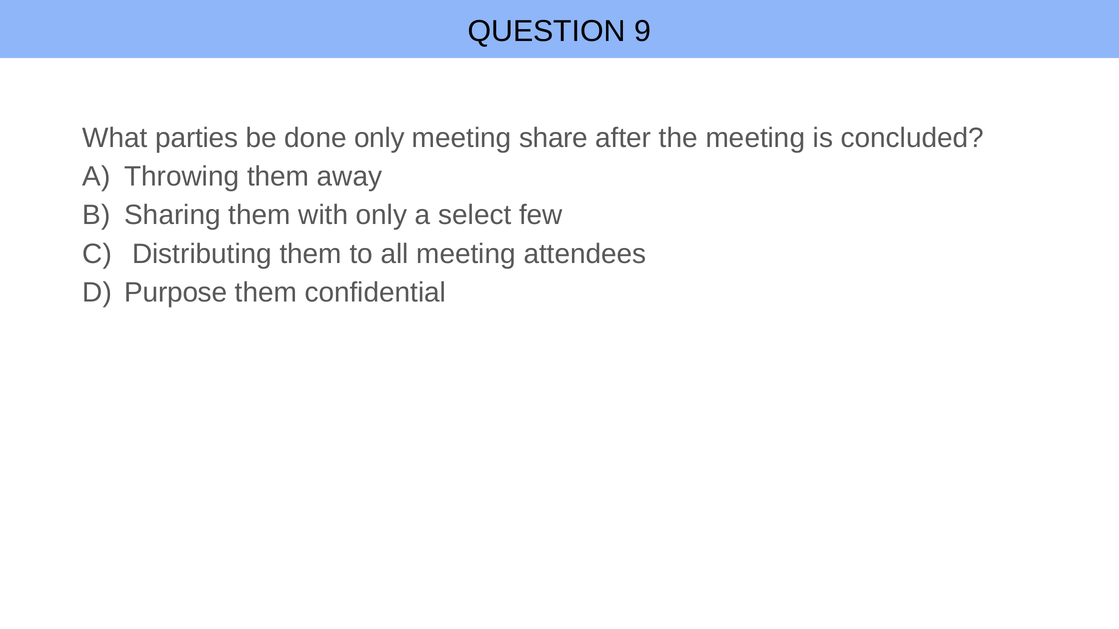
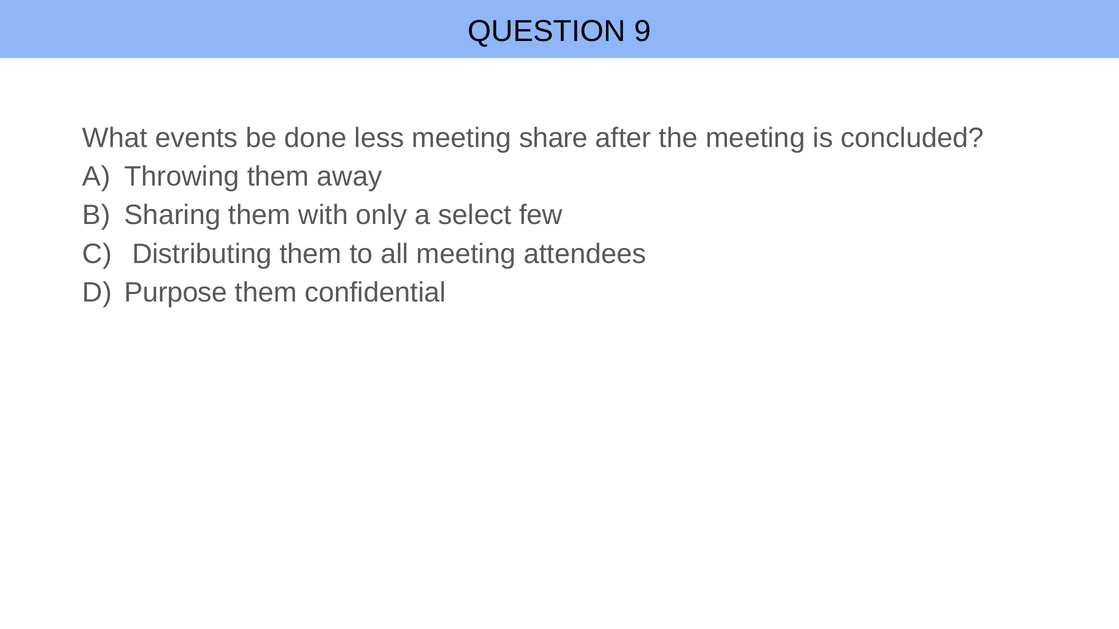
parties: parties -> events
done only: only -> less
